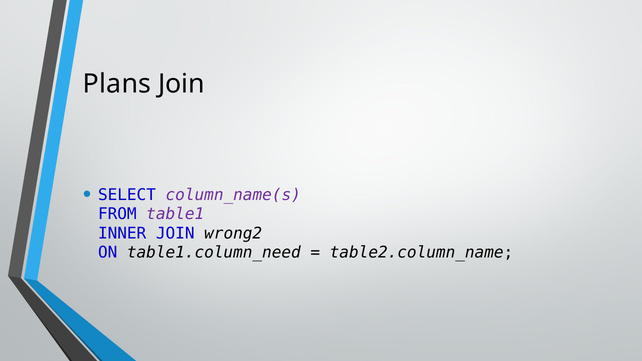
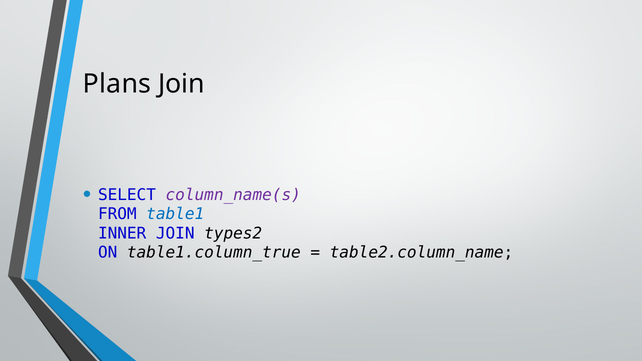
table1 colour: purple -> blue
wrong2: wrong2 -> types2
table1.column_need: table1.column_need -> table1.column_true
